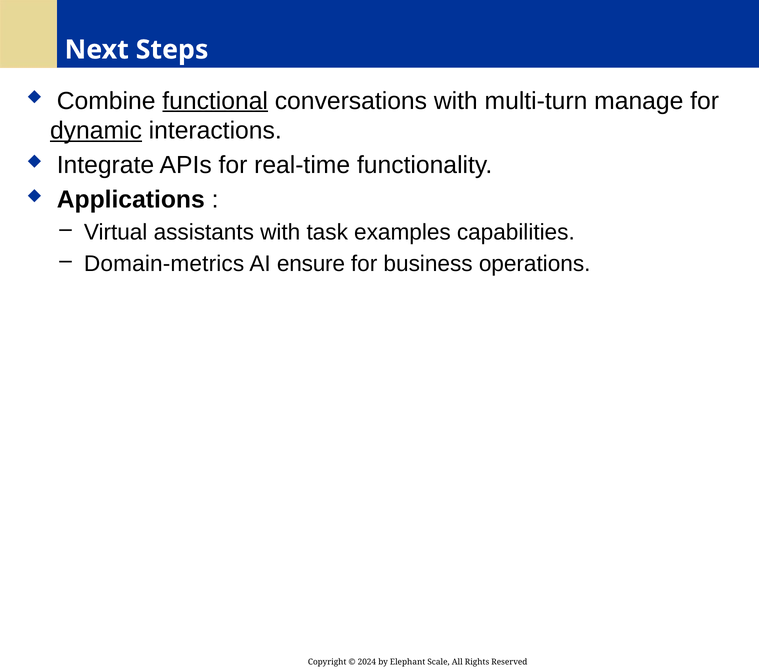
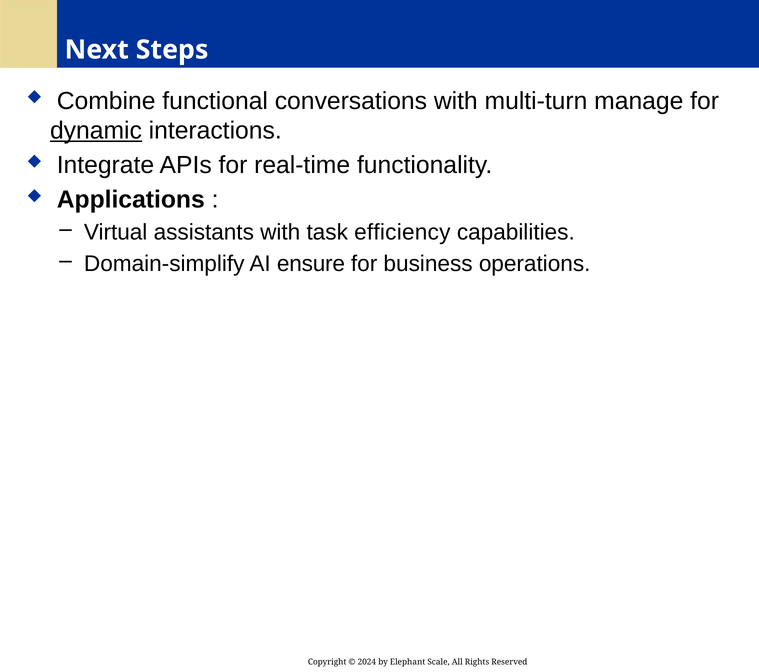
functional underline: present -> none
examples: examples -> efficiency
Domain-metrics: Domain-metrics -> Domain-simplify
